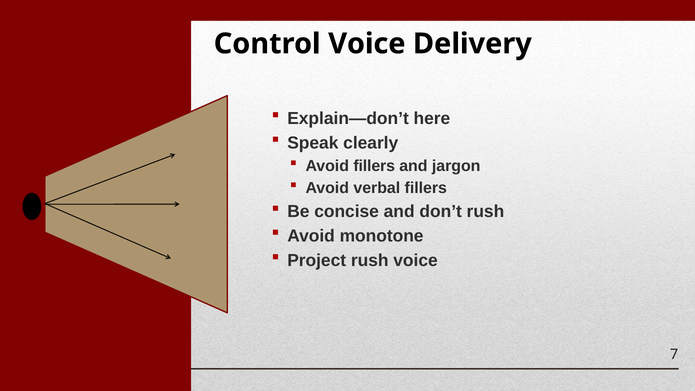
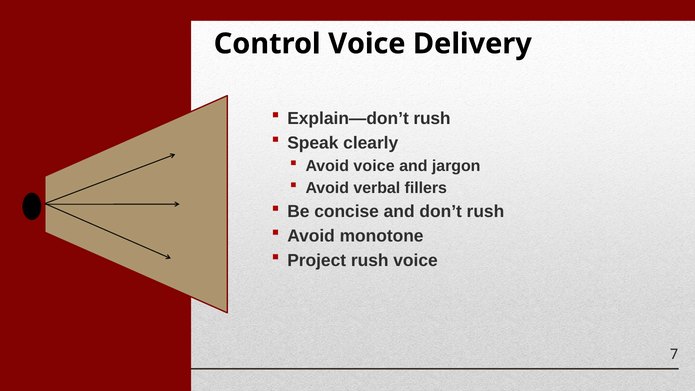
Explain—don’t here: here -> rush
Avoid fillers: fillers -> voice
